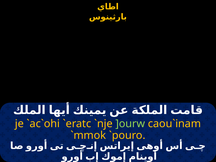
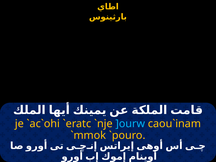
]ourw colour: light green -> light blue
